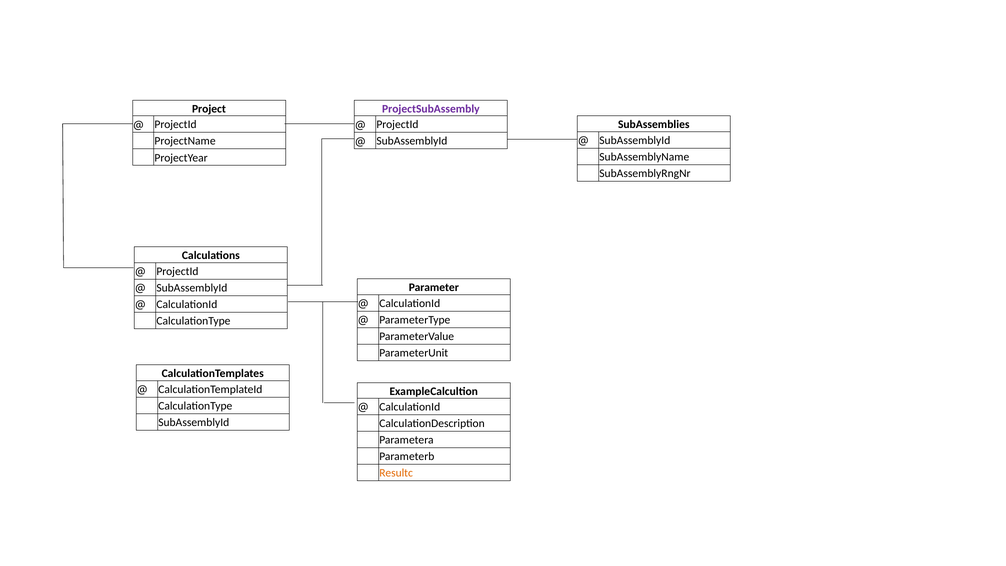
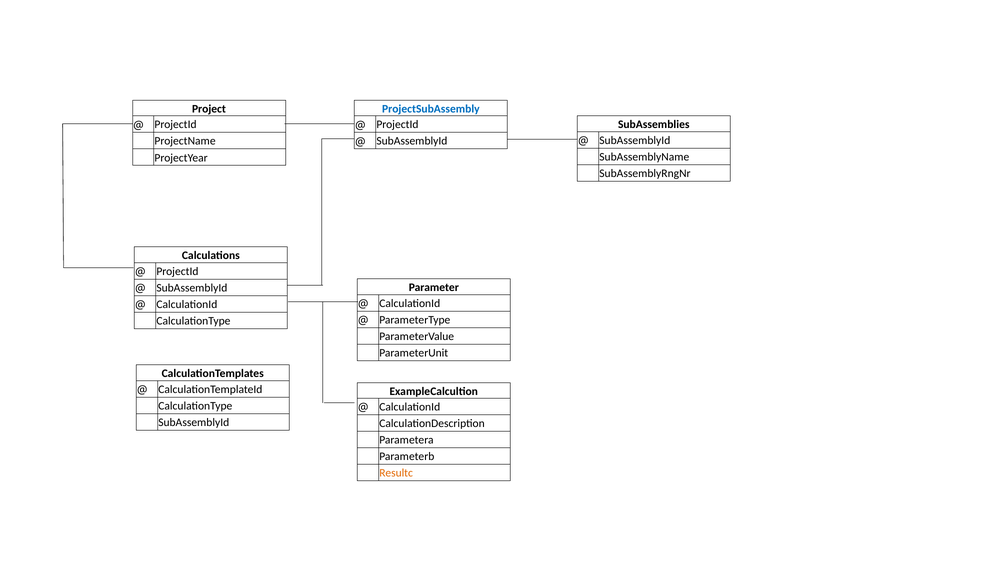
ProjectSubAssembly colour: purple -> blue
